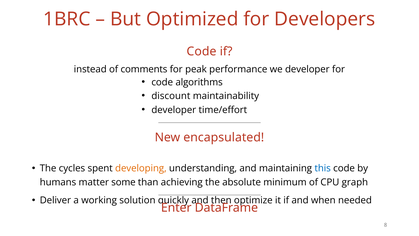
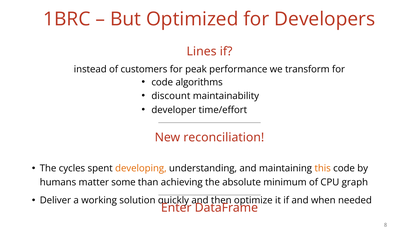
Code at (202, 51): Code -> Lines
comments: comments -> customers
we developer: developer -> transform
encapsulated: encapsulated -> reconciliation
this colour: blue -> orange
